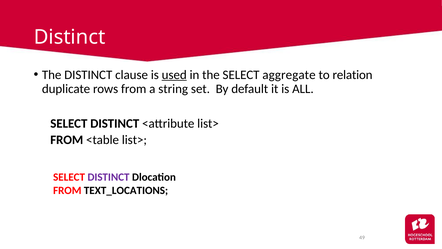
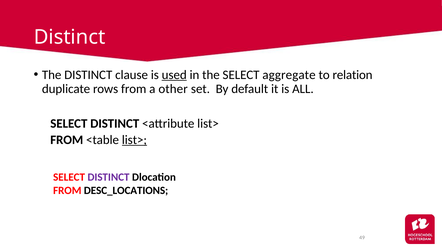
string: string -> other
list> at (134, 140) underline: none -> present
TEXT_LOCATIONS: TEXT_LOCATIONS -> DESC_LOCATIONS
